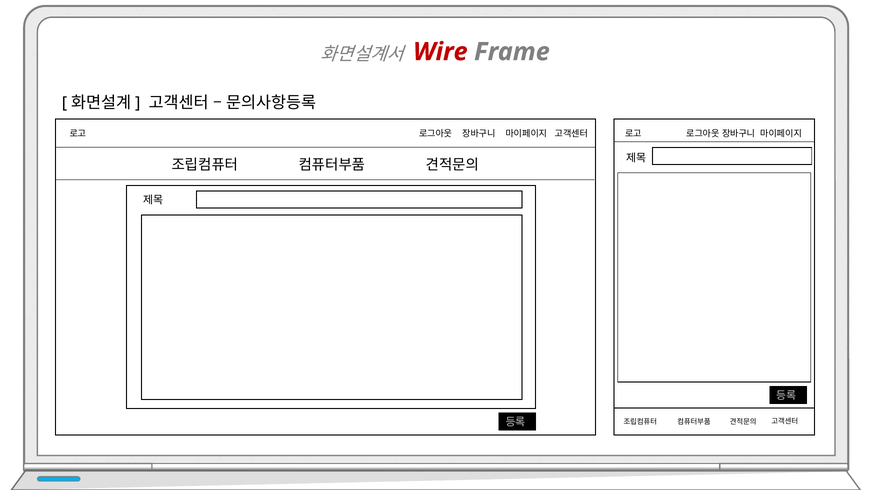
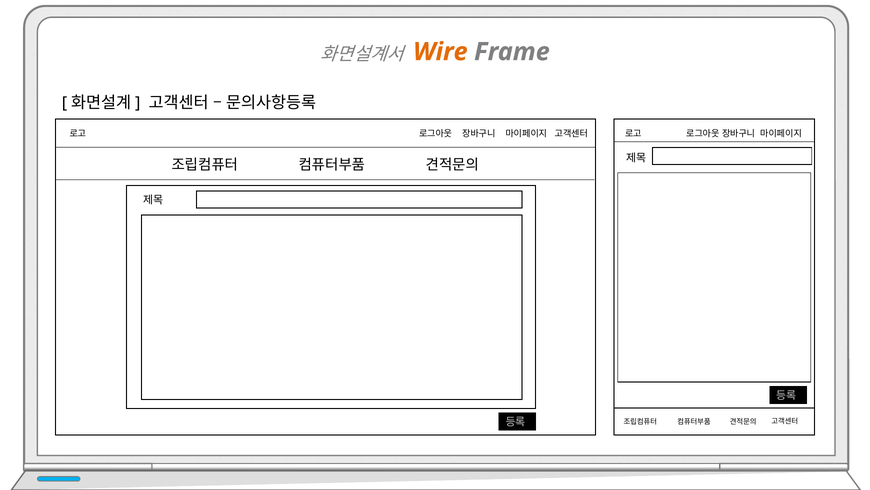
Wire colour: red -> orange
